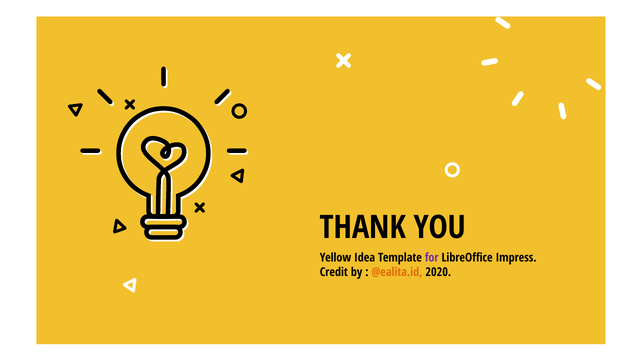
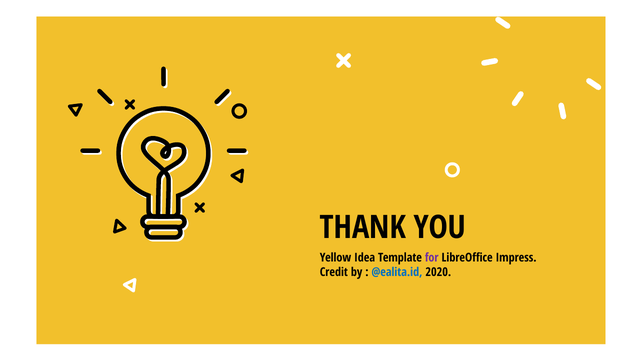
@ealita.id colour: orange -> blue
